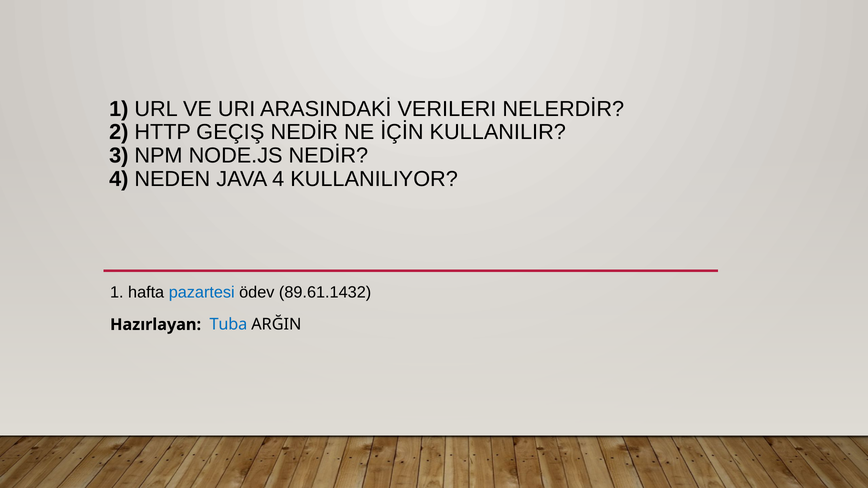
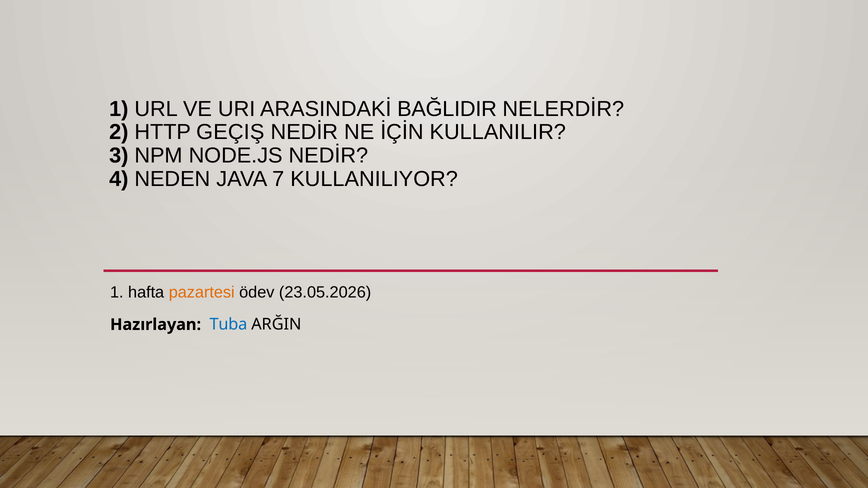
VERILERI: VERILERI -> BAĞLIDIR
JAVA 4: 4 -> 7
pazartesi colour: blue -> orange
89.61.1432: 89.61.1432 -> 23.05.2026
